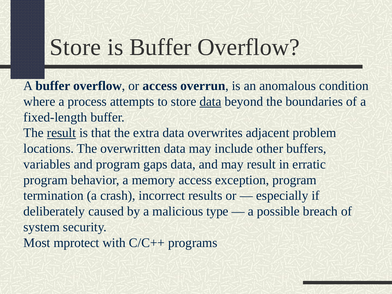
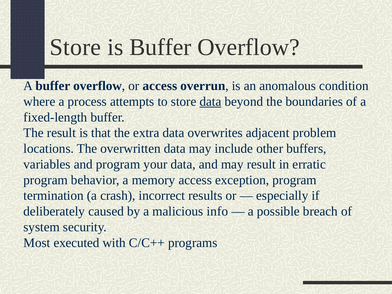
result at (61, 133) underline: present -> none
gaps: gaps -> your
type: type -> info
mprotect: mprotect -> executed
